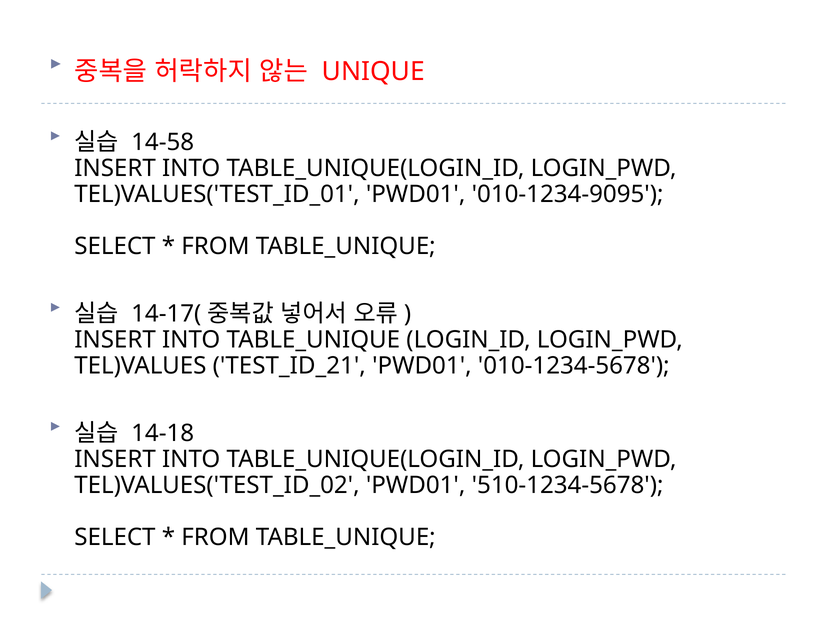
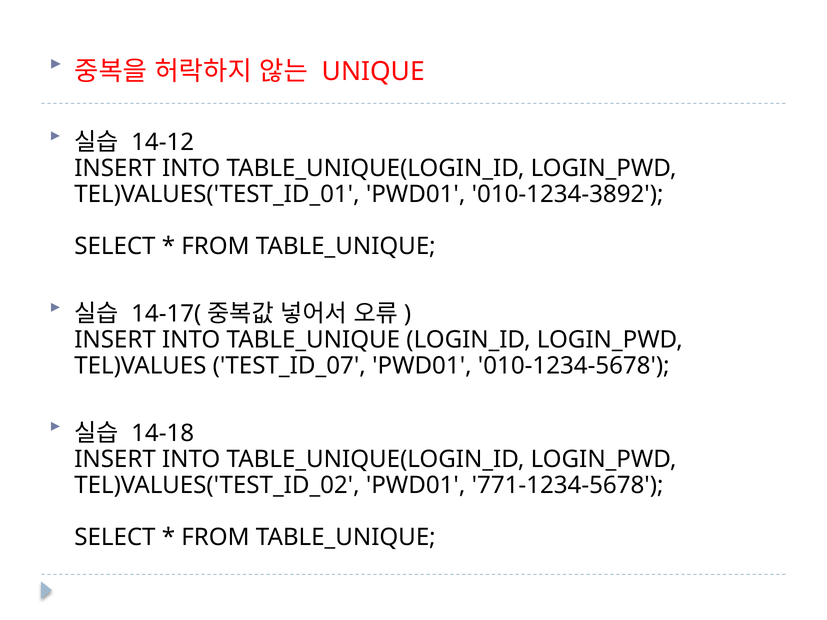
14-58: 14-58 -> 14-12
010-1234-9095: 010-1234-9095 -> 010-1234-3892
TEST_ID_21: TEST_ID_21 -> TEST_ID_07
510-1234-5678: 510-1234-5678 -> 771-1234-5678
